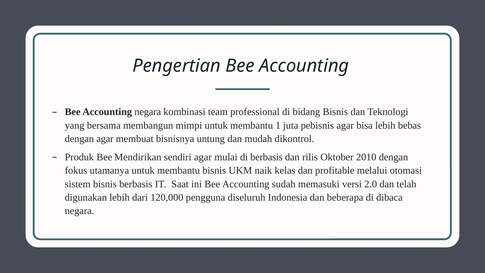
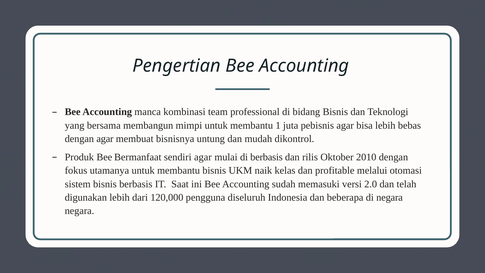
Accounting negara: negara -> manca
Mendirikan: Mendirikan -> Bermanfaat
di dibaca: dibaca -> negara
